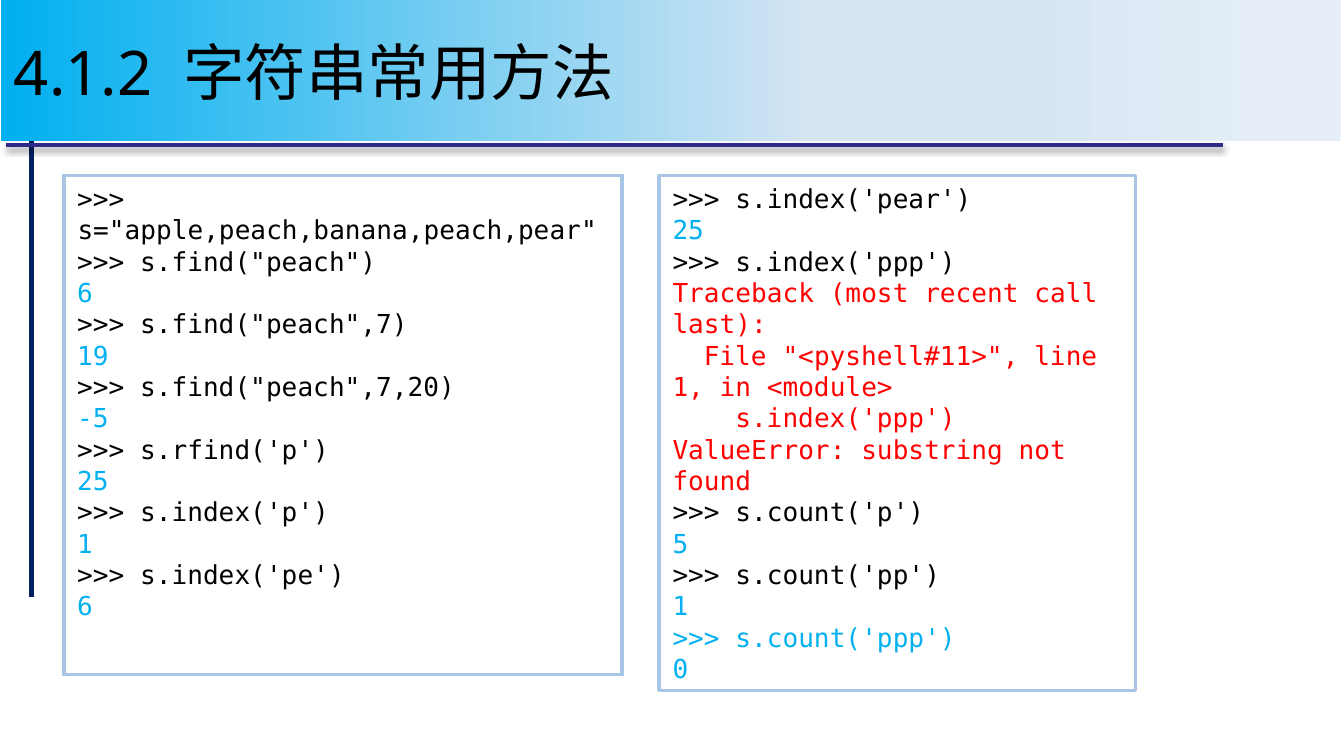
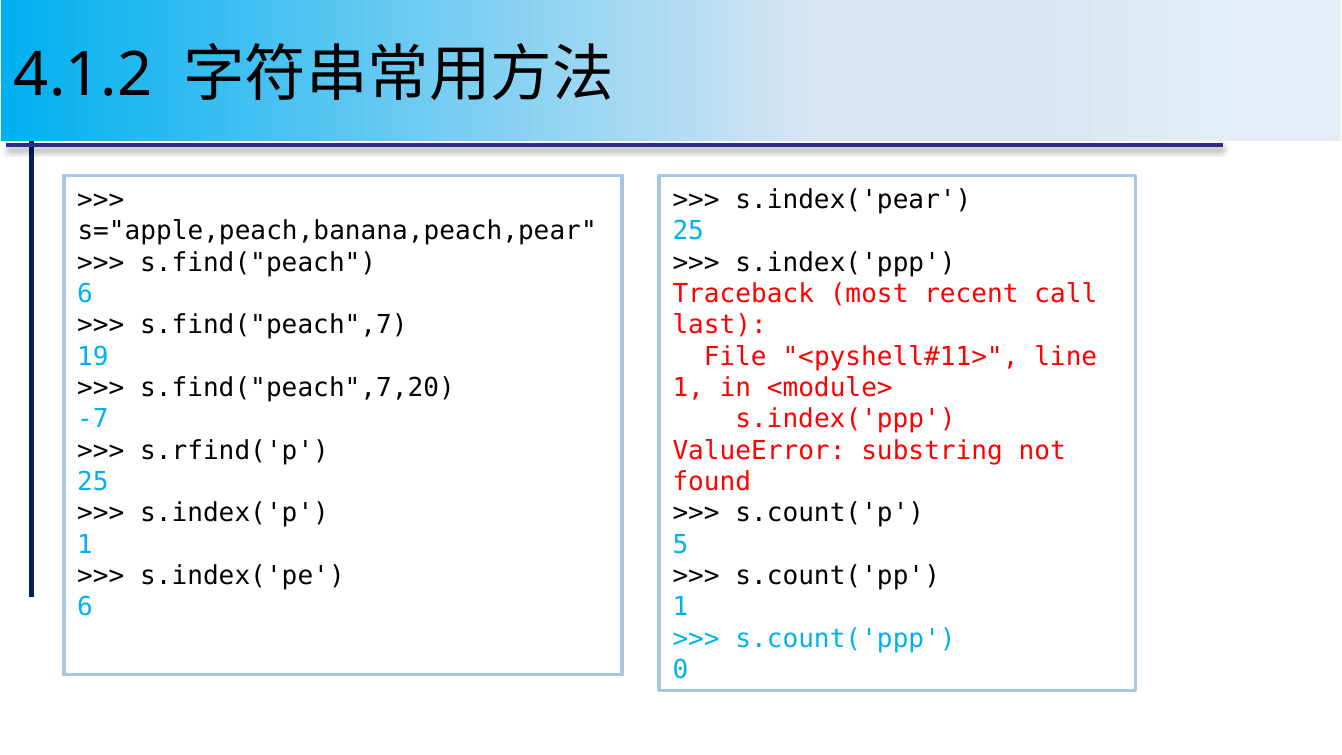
-5: -5 -> -7
